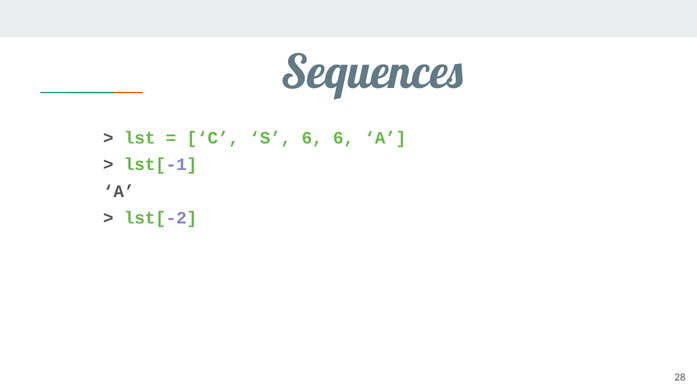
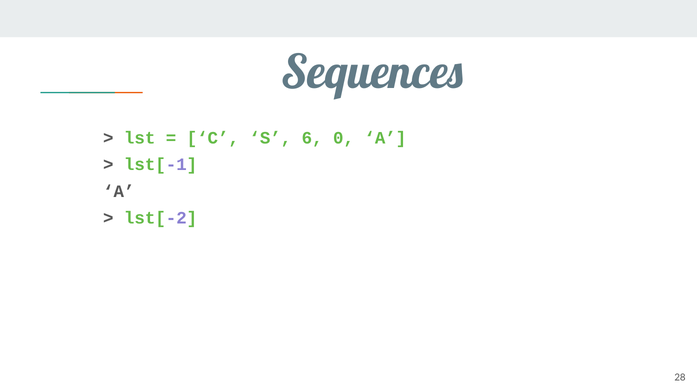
6 6: 6 -> 0
